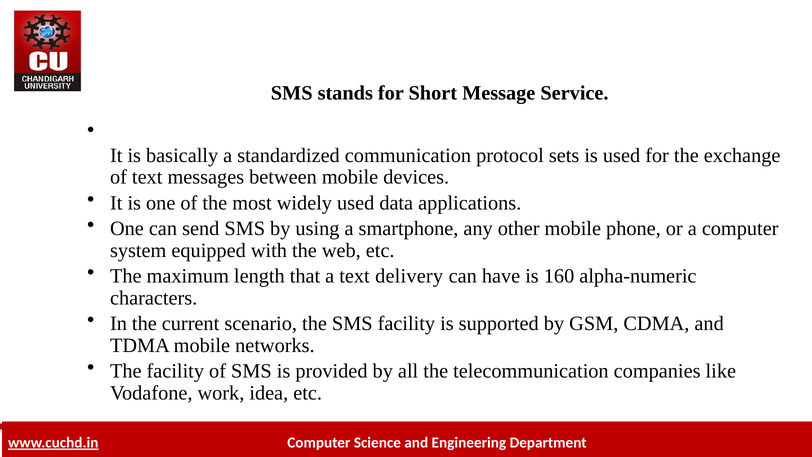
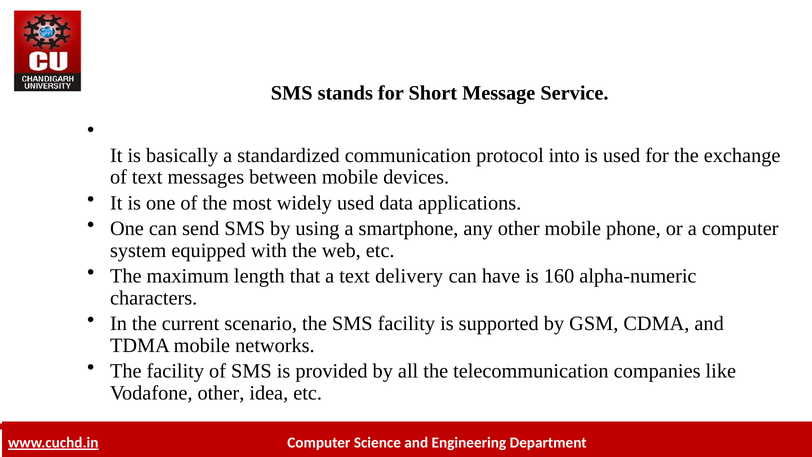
sets: sets -> into
Vodafone work: work -> other
